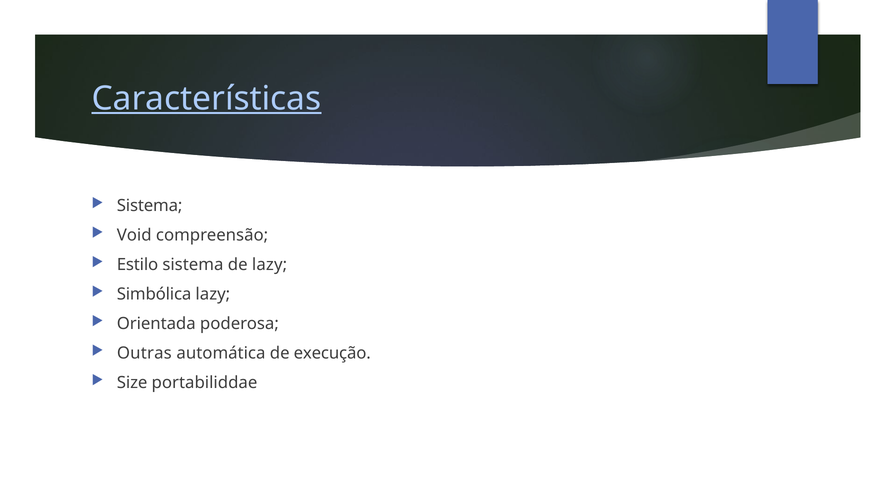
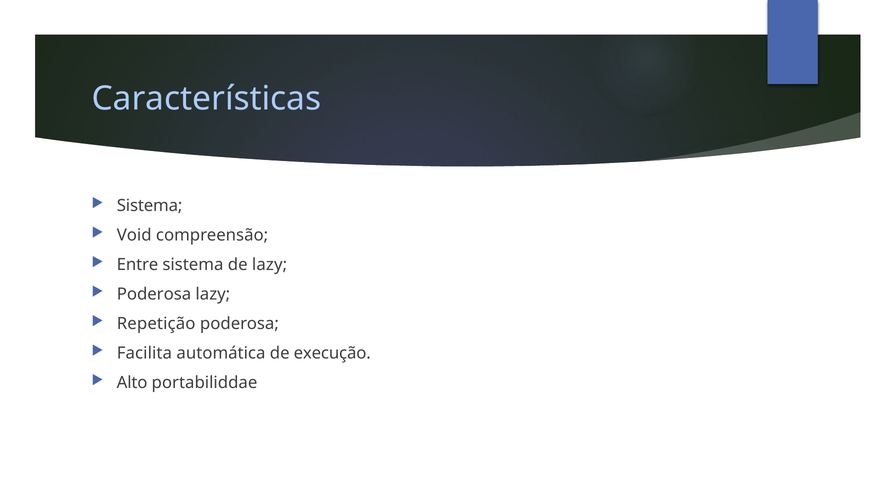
Características underline: present -> none
Estilo: Estilo -> Entre
Simbólica at (154, 294): Simbólica -> Poderosa
Orientada: Orientada -> Repetição
Outras: Outras -> Facilita
Size: Size -> Alto
